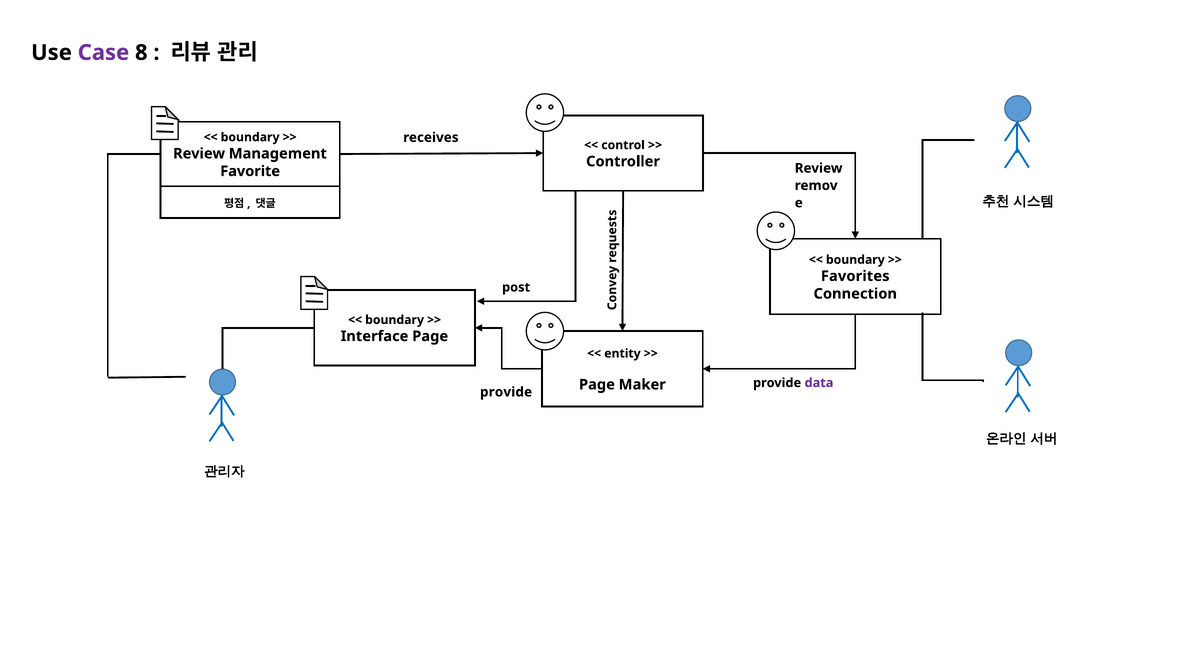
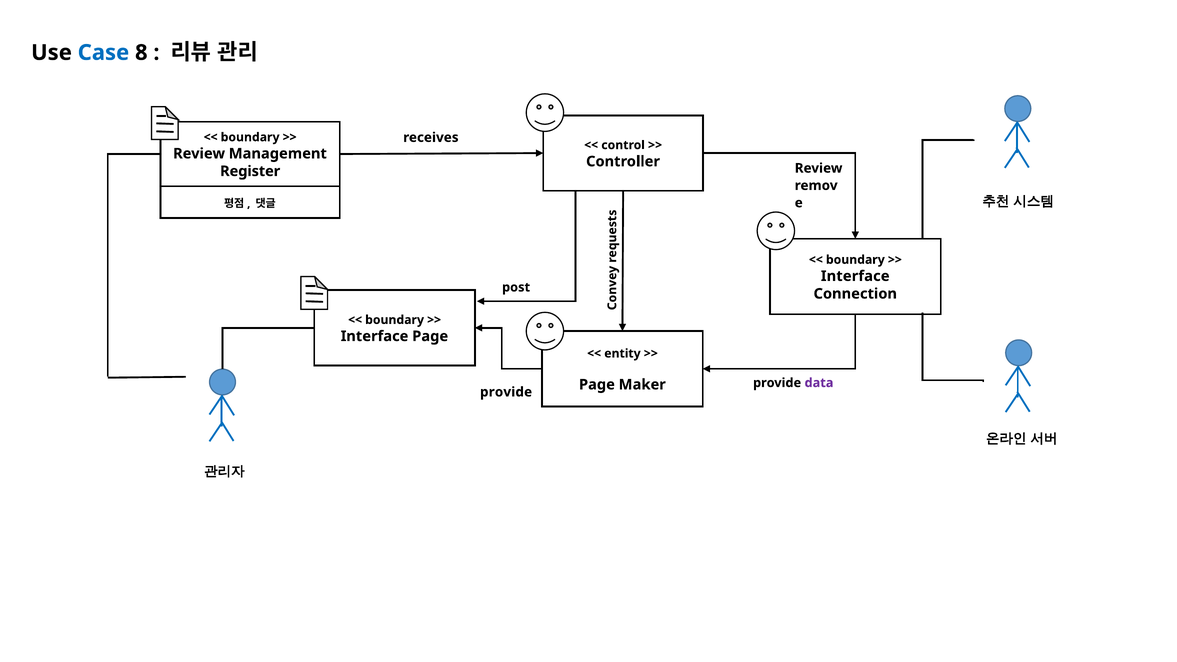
Case colour: purple -> blue
Favorite: Favorite -> Register
Favorites at (855, 276): Favorites -> Interface
